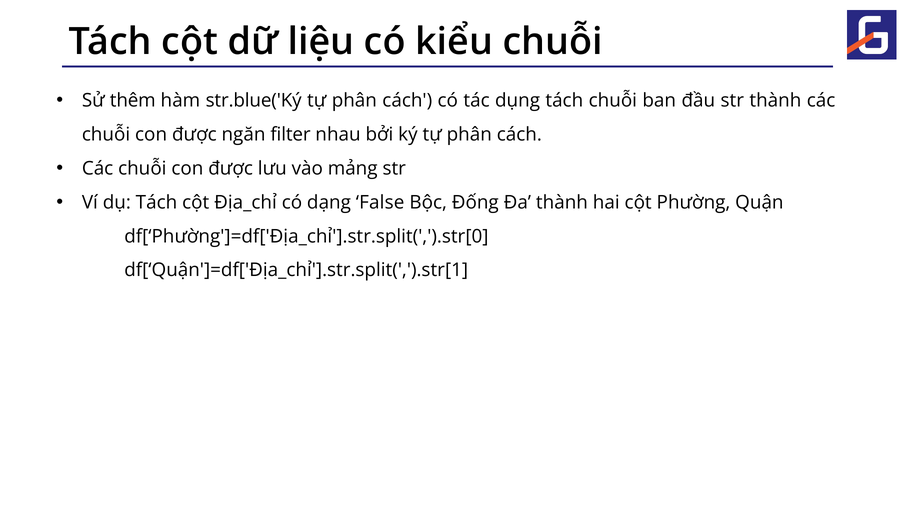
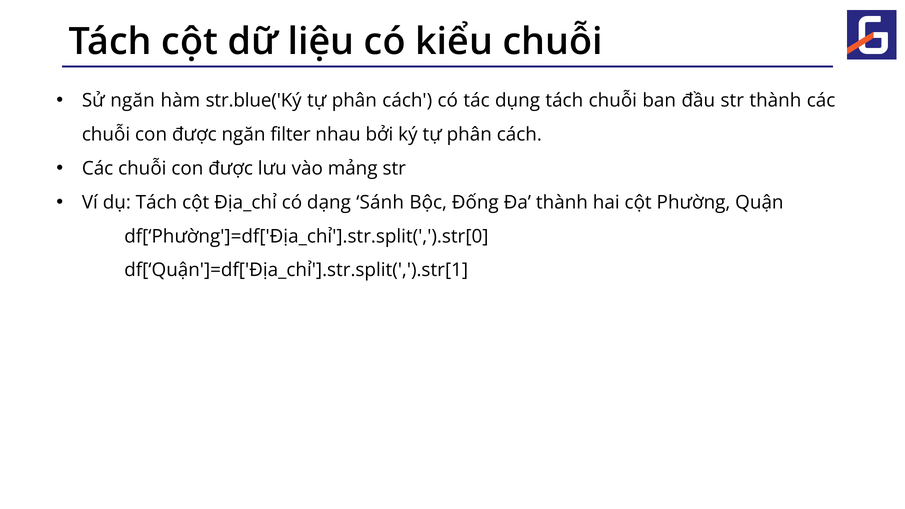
Sử thêm: thêm -> ngăn
False: False -> Sánh
